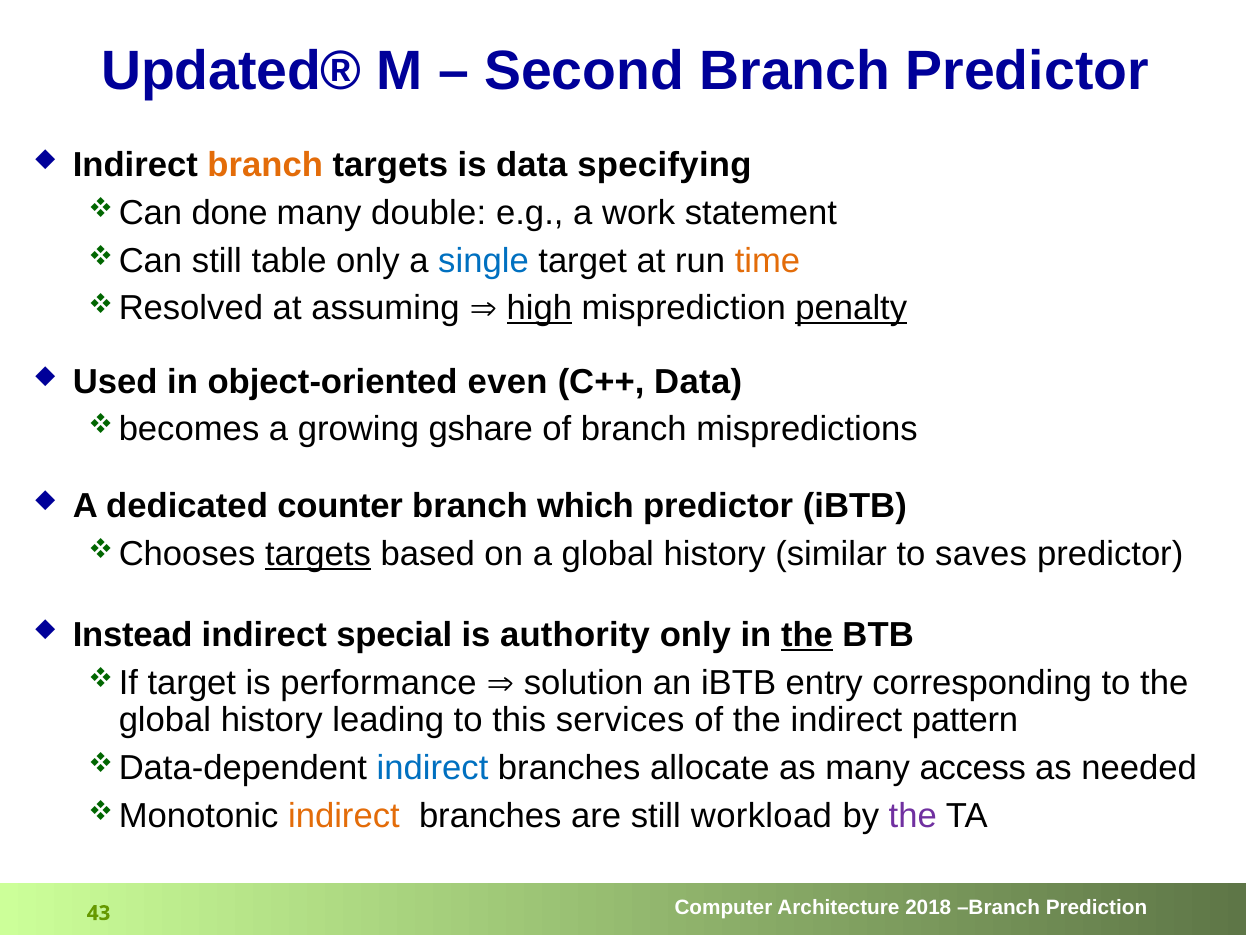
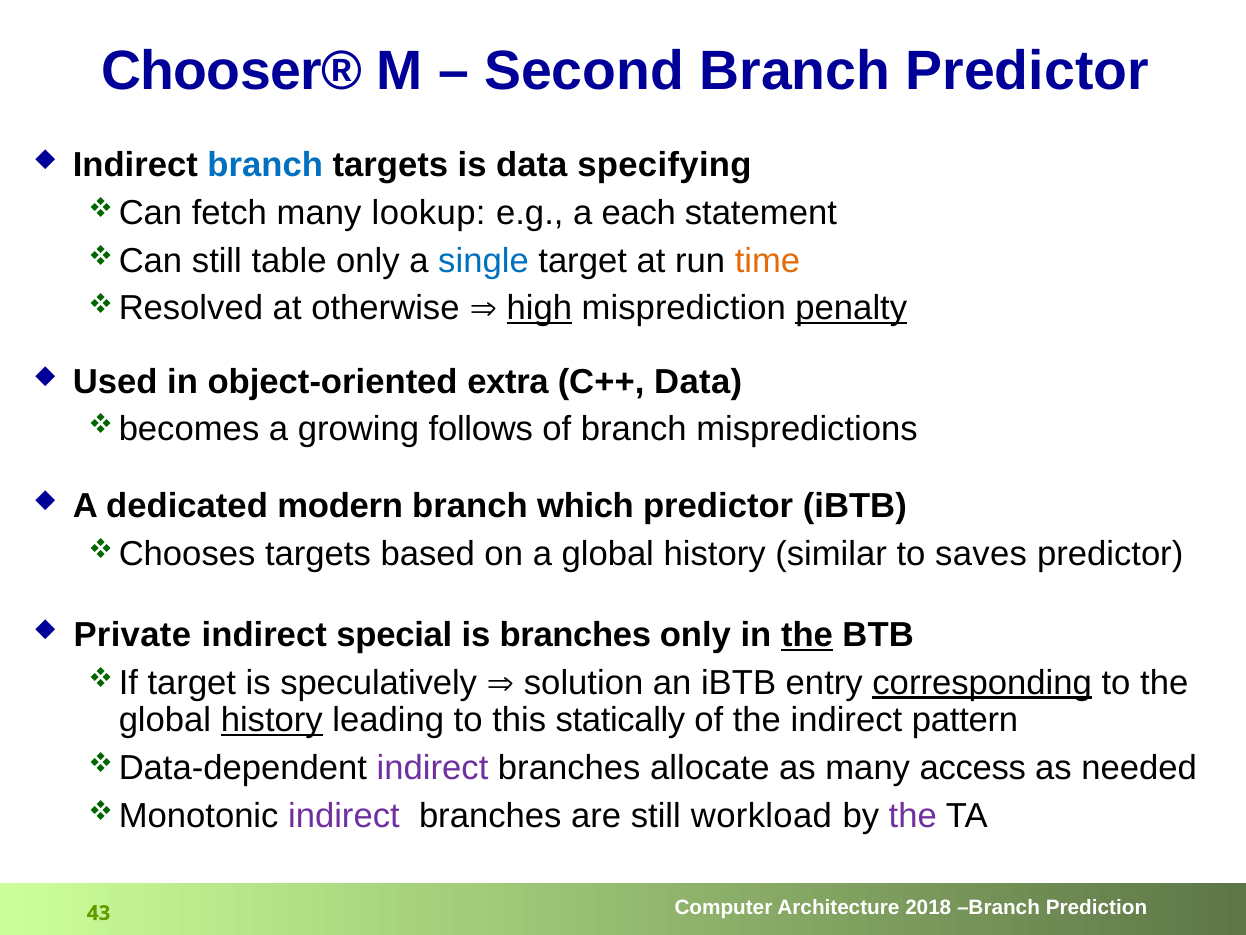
Updated®: Updated® -> Chooser®
branch at (265, 165) colour: orange -> blue
done: done -> fetch
double: double -> lookup
work: work -> each
assuming: assuming -> otherwise
even: even -> extra
gshare: gshare -> follows
counter: counter -> modern
targets at (318, 553) underline: present -> none
Instead: Instead -> Private
is authority: authority -> branches
performance: performance -> speculatively
corresponding underline: none -> present
history at (272, 720) underline: none -> present
services: services -> statically
indirect at (433, 767) colour: blue -> purple
indirect at (344, 815) colour: orange -> purple
